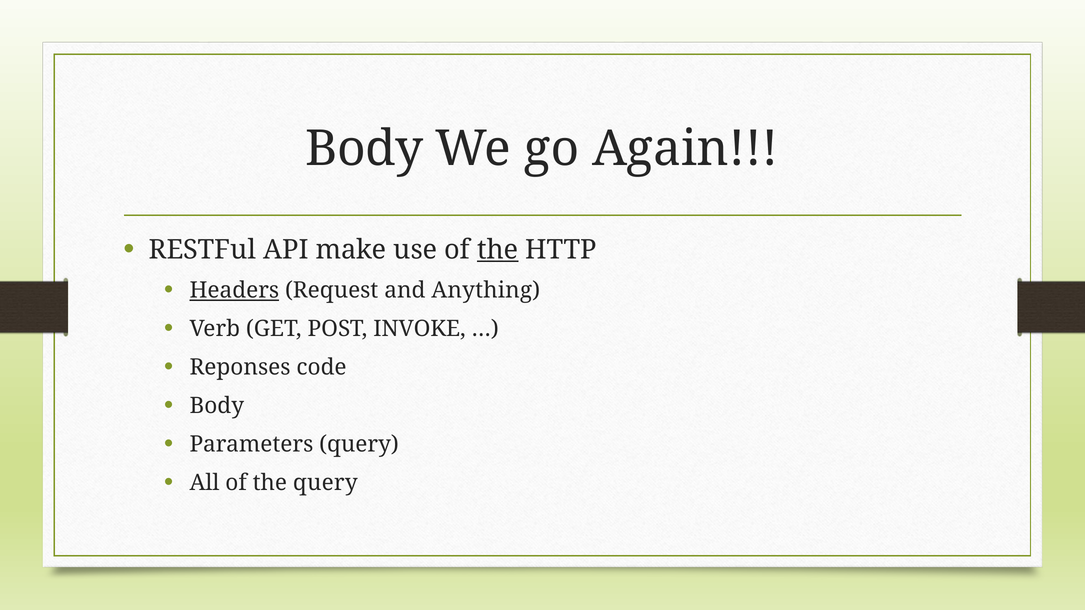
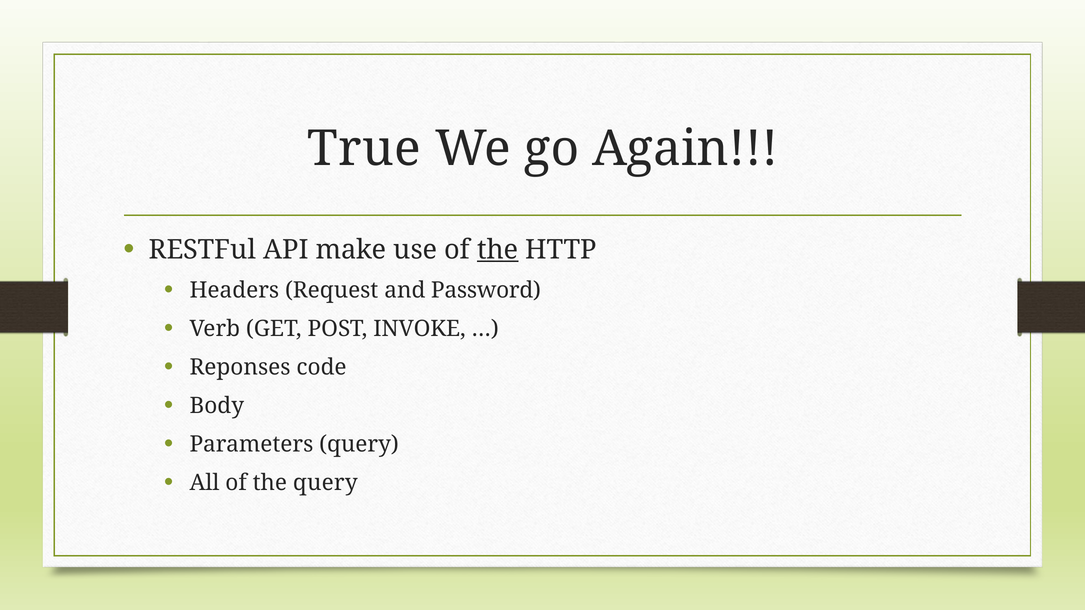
Body at (364, 149): Body -> True
Headers underline: present -> none
Anything: Anything -> Password
